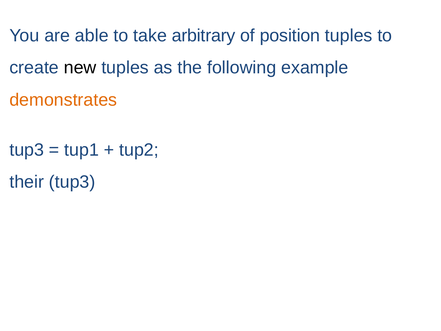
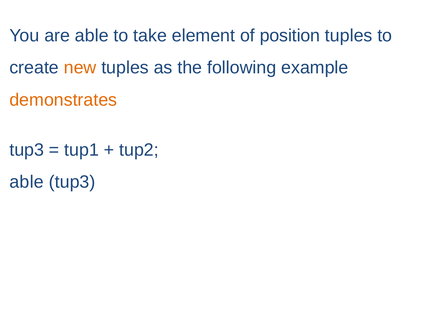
arbitrary: arbitrary -> element
new colour: black -> orange
their at (27, 182): their -> able
